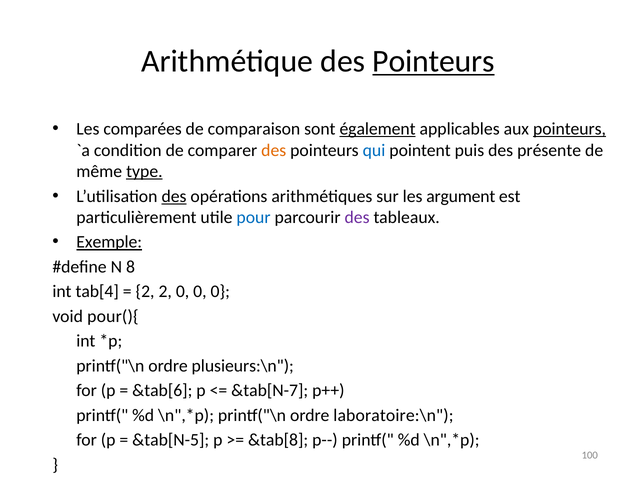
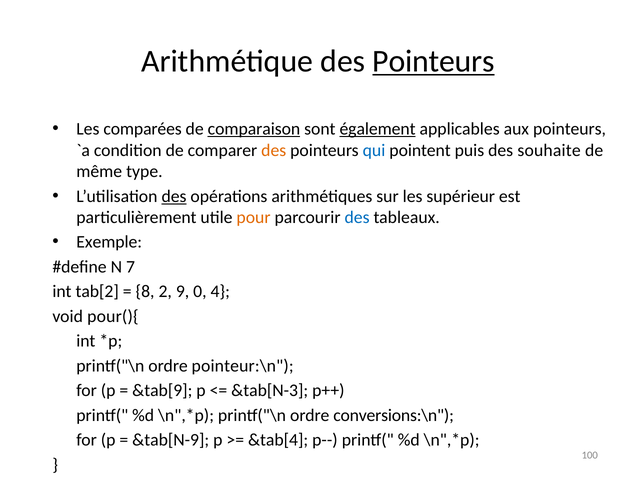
comparaison underline: none -> present
pointeurs at (569, 129) underline: present -> none
présente: présente -> souhaite
type underline: present -> none
argument: argument -> supérieur
pour colour: blue -> orange
des at (357, 217) colour: purple -> blue
Exemple underline: present -> none
8: 8 -> 7
tab[4: tab[4 -> tab[2
2 at (145, 292): 2 -> 8
2 0: 0 -> 9
0 at (220, 292): 0 -> 4
plusieurs:\n: plusieurs:\n -> pointeur:\n
&tab[6: &tab[6 -> &tab[9
&tab[N-7: &tab[N-7 -> &tab[N-3
laboratoire:\n: laboratoire:\n -> conversions:\n
&tab[N-5: &tab[N-5 -> &tab[N-9
&tab[8: &tab[8 -> &tab[4
